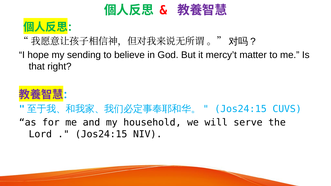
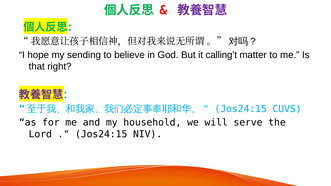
mercy’t: mercy’t -> calling’t
